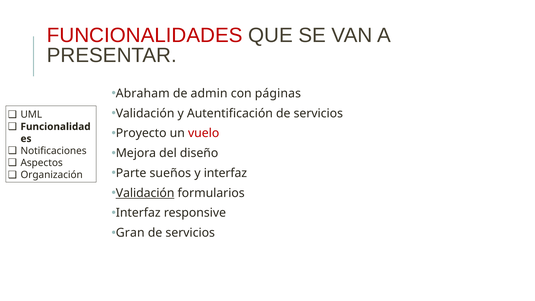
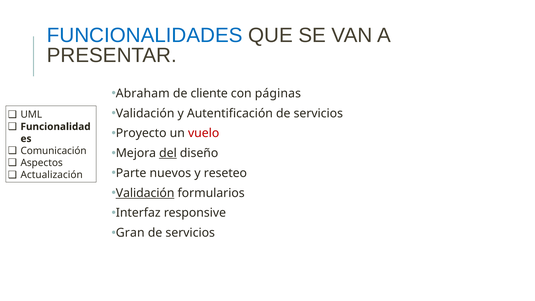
FUNCIONALIDADES colour: red -> blue
admin: admin -> cliente
Notificaciones: Notificaciones -> Comunicación
del underline: none -> present
sueños: sueños -> nuevos
y interfaz: interfaz -> reseteo
Organización: Organización -> Actualización
